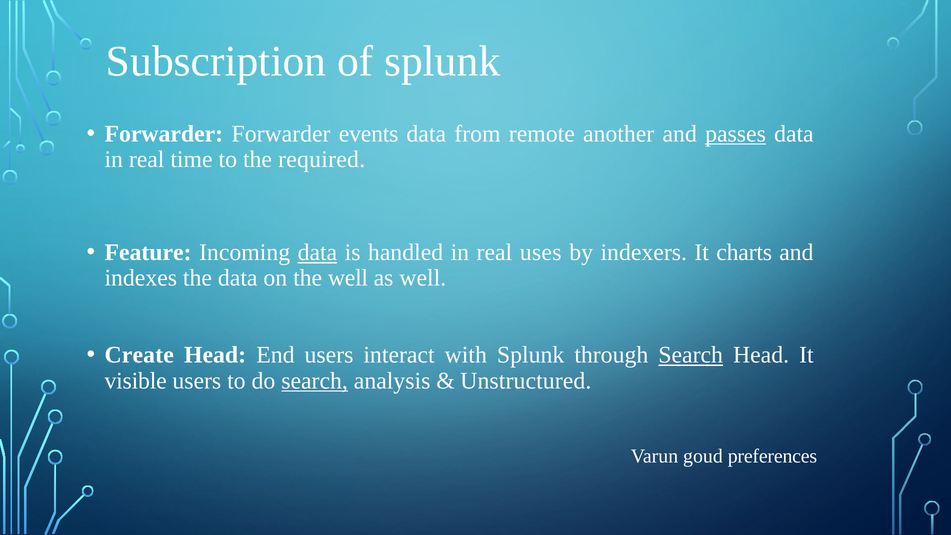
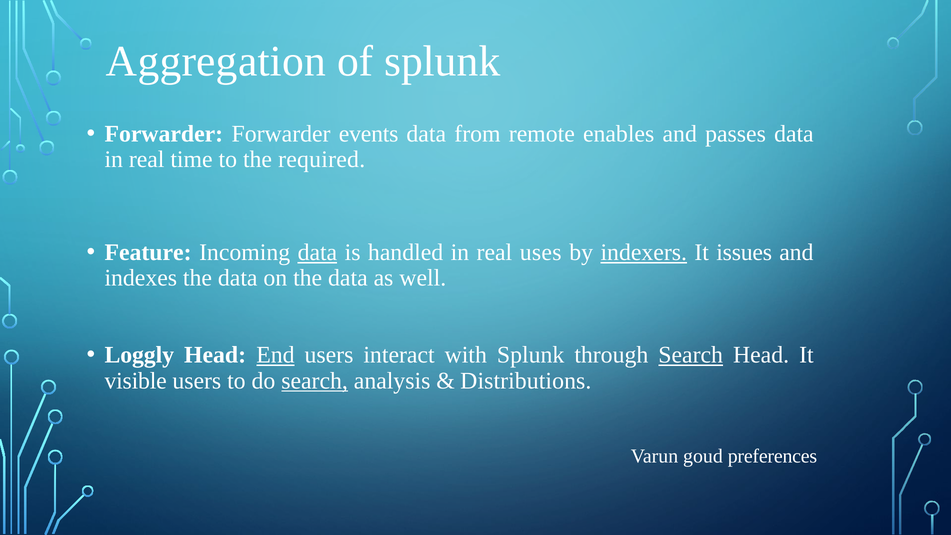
Subscription: Subscription -> Aggregation
another: another -> enables
passes underline: present -> none
indexers underline: none -> present
charts: charts -> issues
on the well: well -> data
Create: Create -> Loggly
End underline: none -> present
Unstructured: Unstructured -> Distributions
